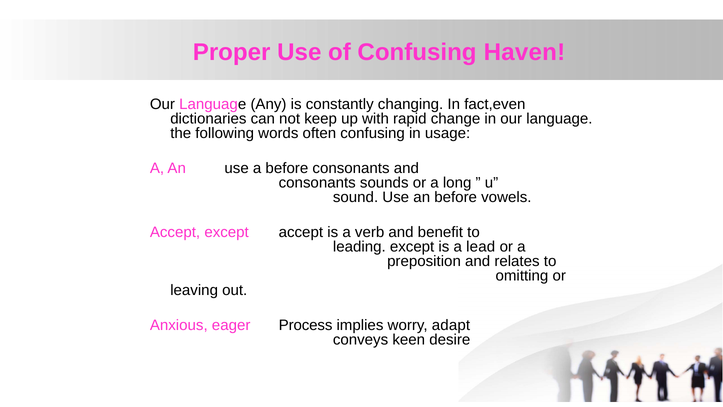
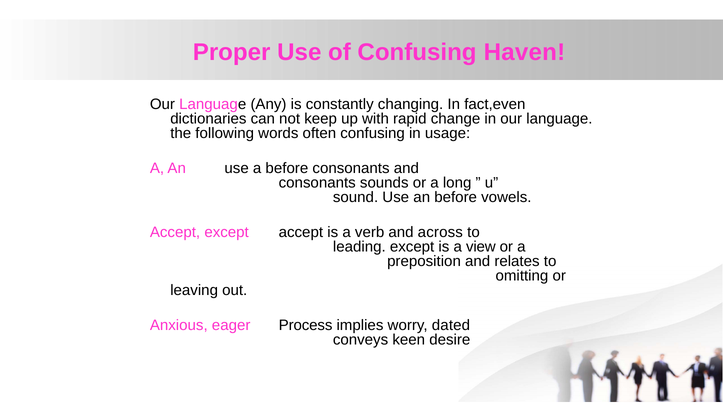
benefit: benefit -> across
lead: lead -> view
adapt: adapt -> dated
